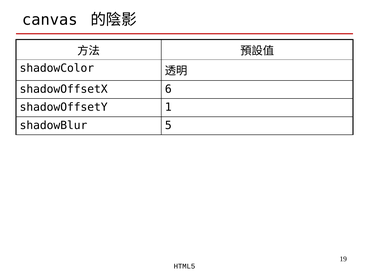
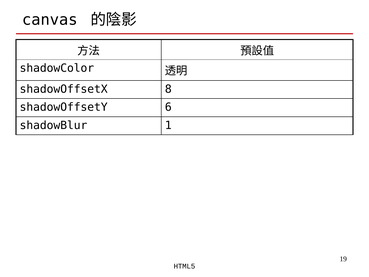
6: 6 -> 8
1: 1 -> 6
5: 5 -> 1
